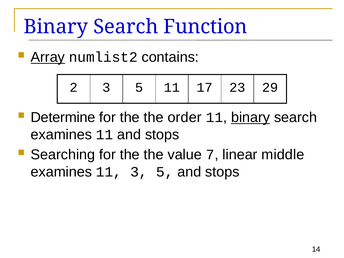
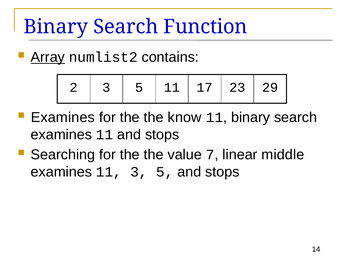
Determine at (63, 117): Determine -> Examines
order: order -> know
binary at (251, 117) underline: present -> none
